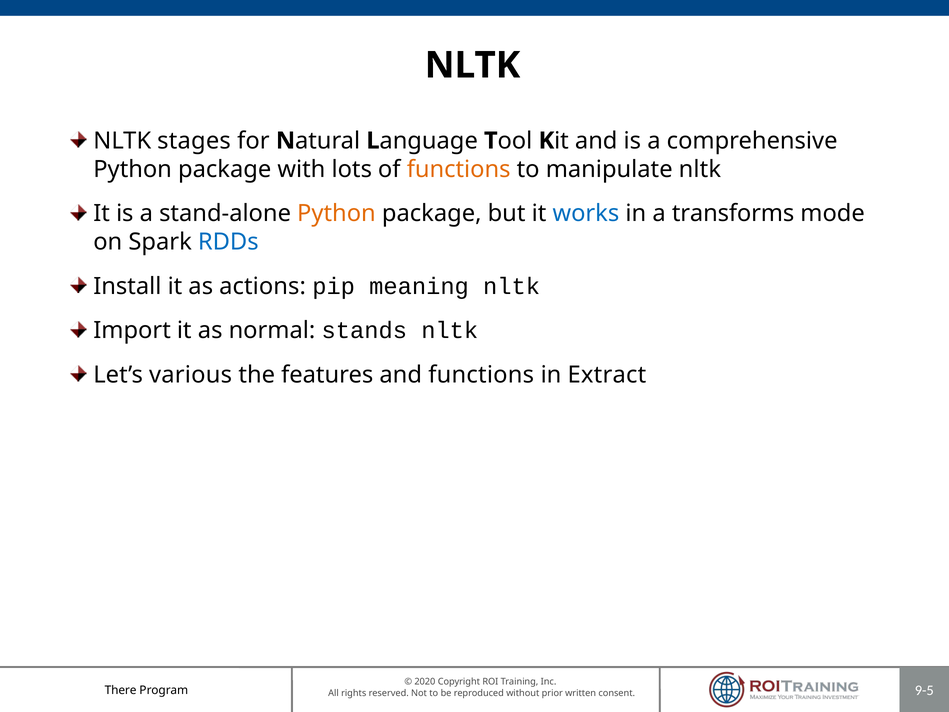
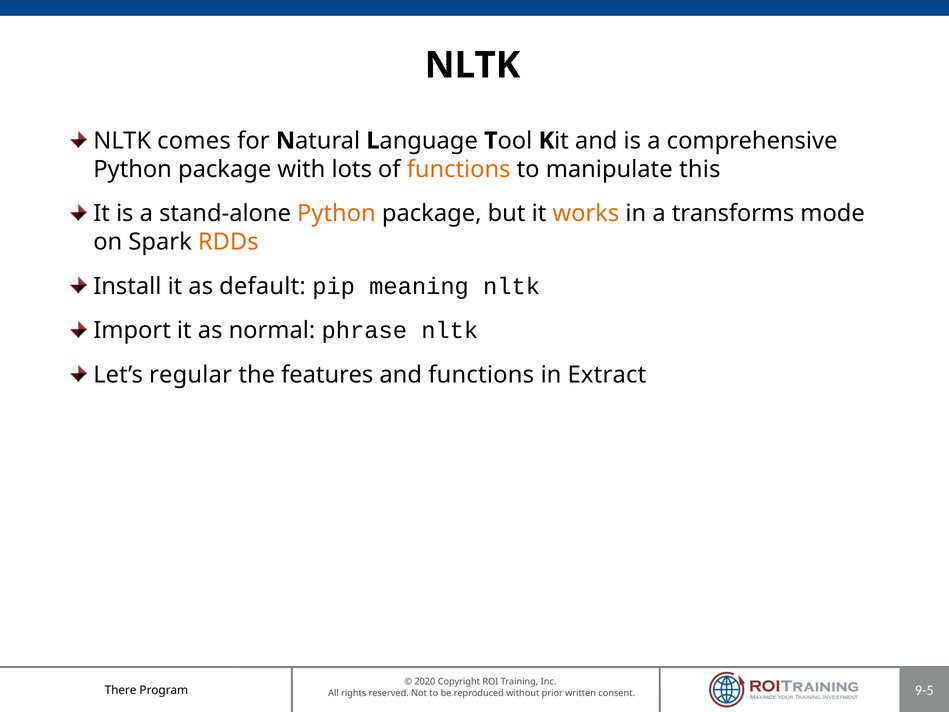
stages: stages -> comes
manipulate nltk: nltk -> this
works colour: blue -> orange
RDDs colour: blue -> orange
actions: actions -> default
stands: stands -> phrase
various: various -> regular
